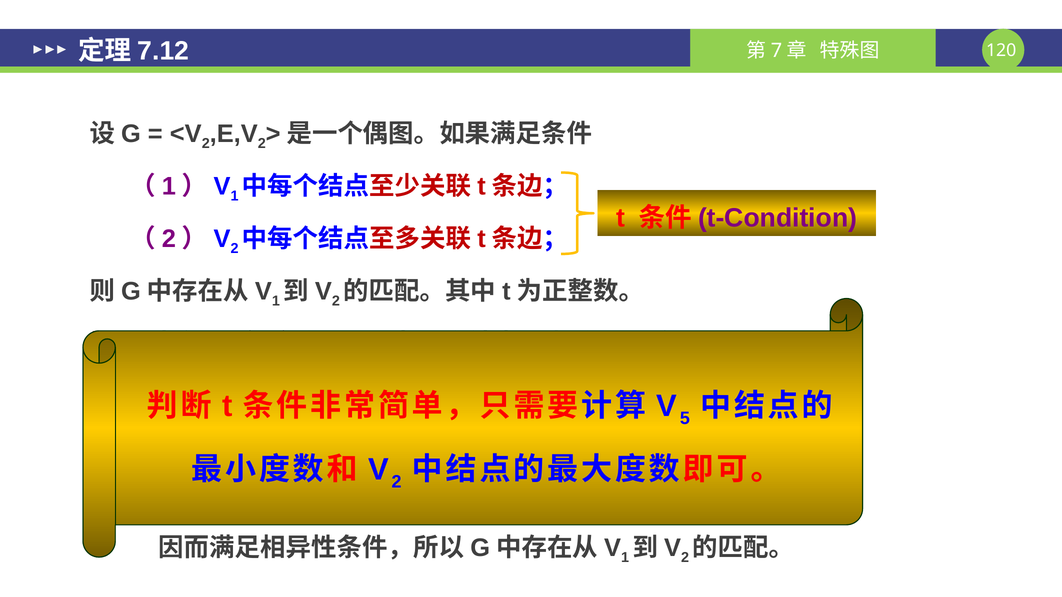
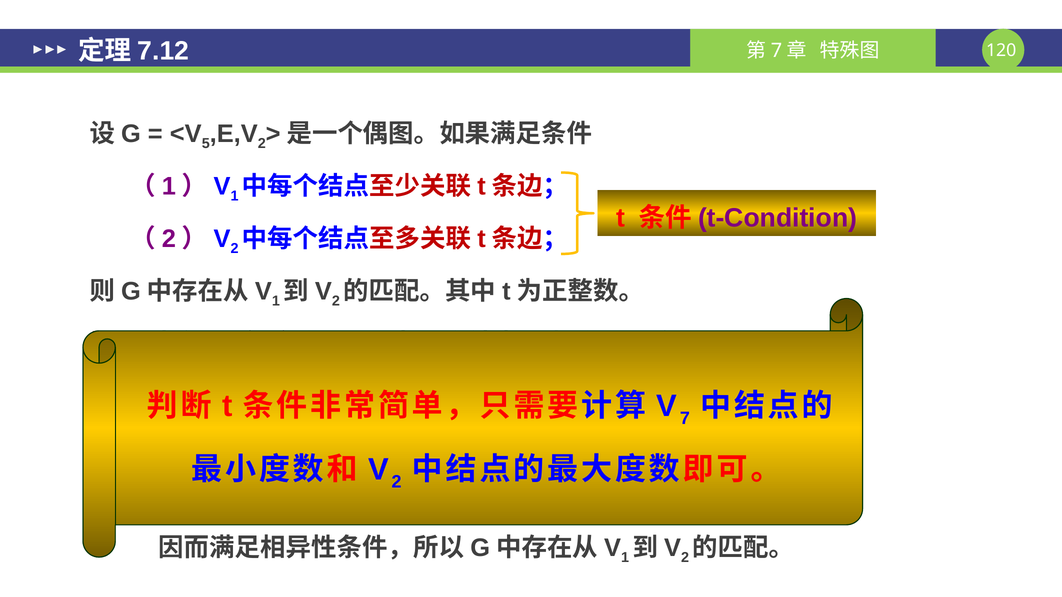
2 at (206, 144): 2 -> 5
5: 5 -> 7
